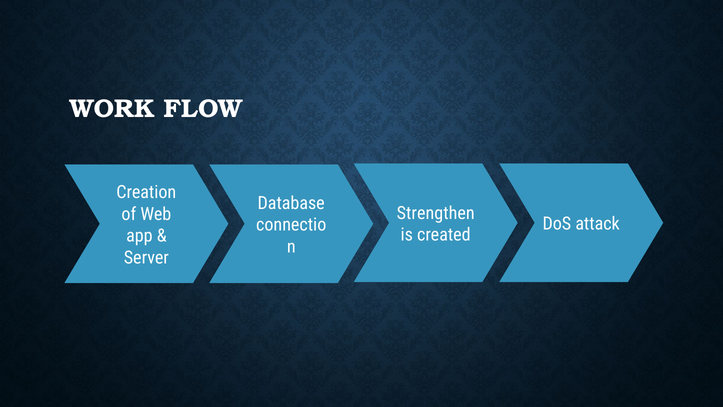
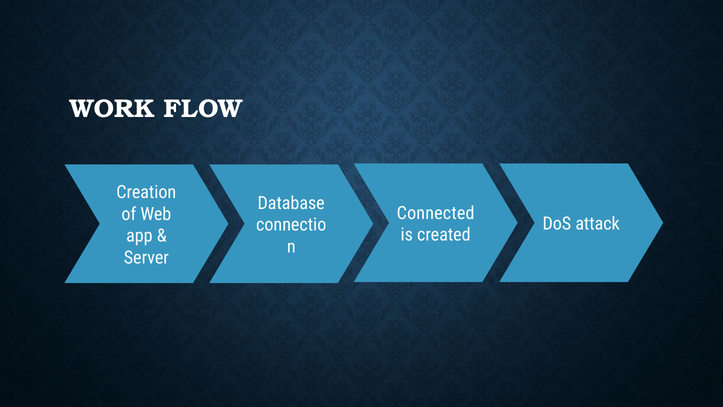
Strengthen: Strengthen -> Connected
